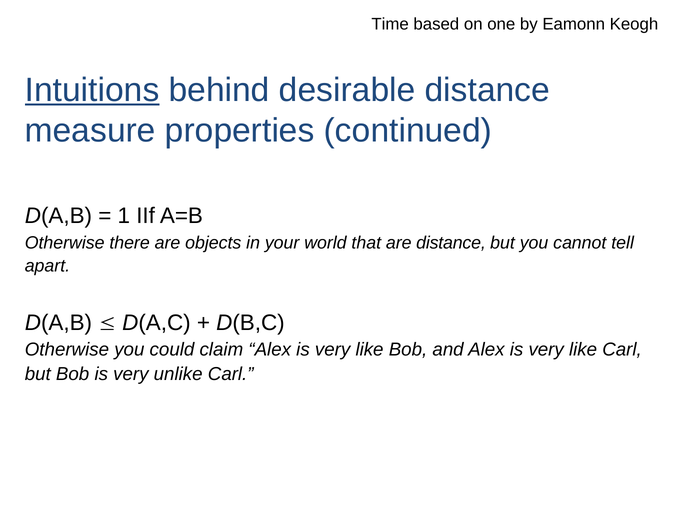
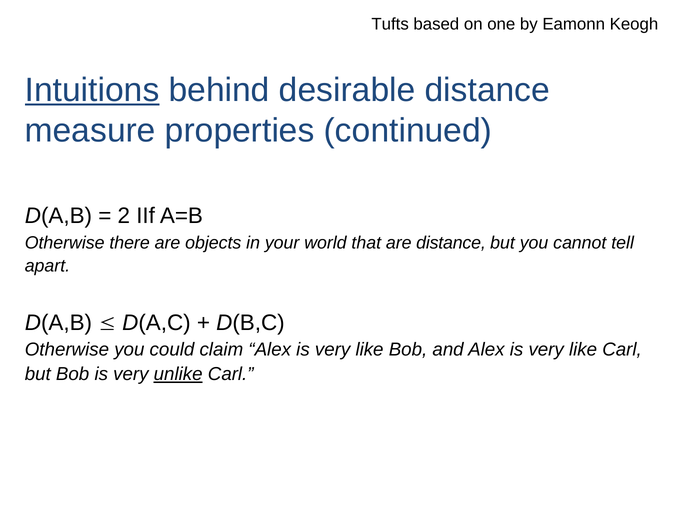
Time: Time -> Tufts
1: 1 -> 2
unlike underline: none -> present
